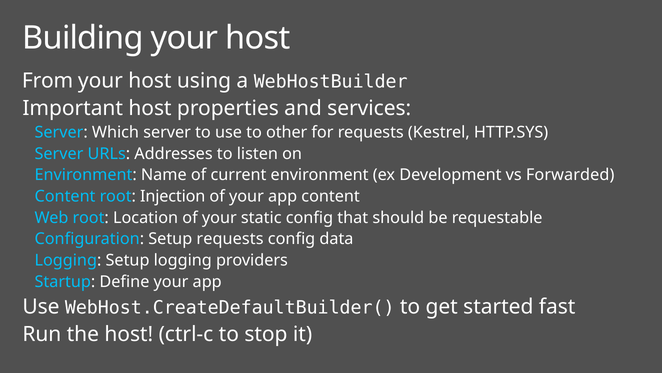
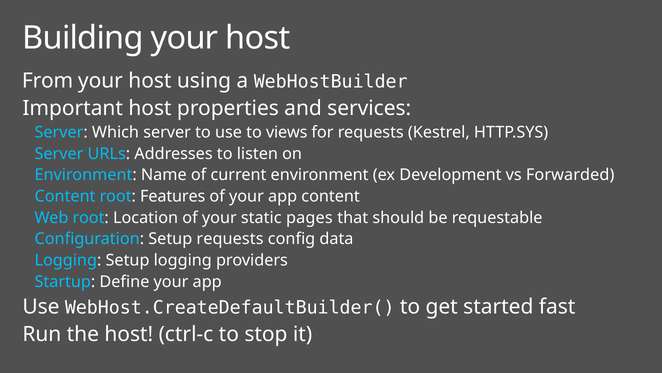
other: other -> views
Injection: Injection -> Features
static config: config -> pages
